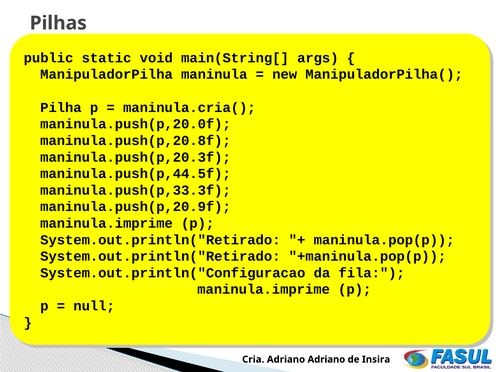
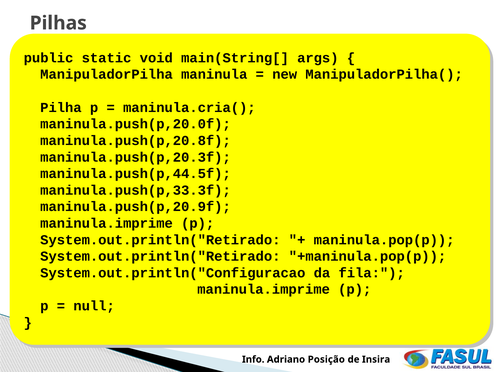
Cria: Cria -> Info
Adriano Adriano: Adriano -> Posição
